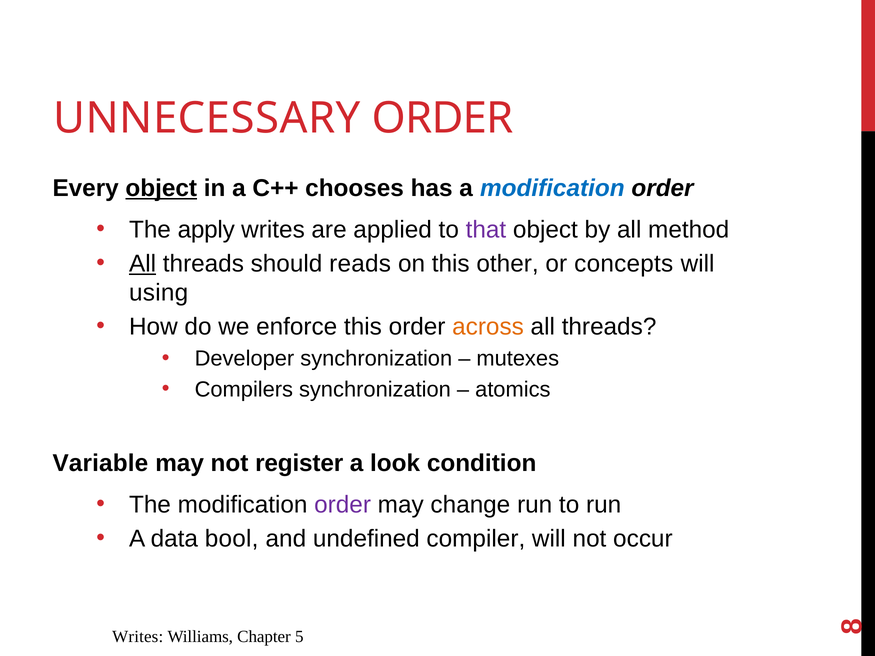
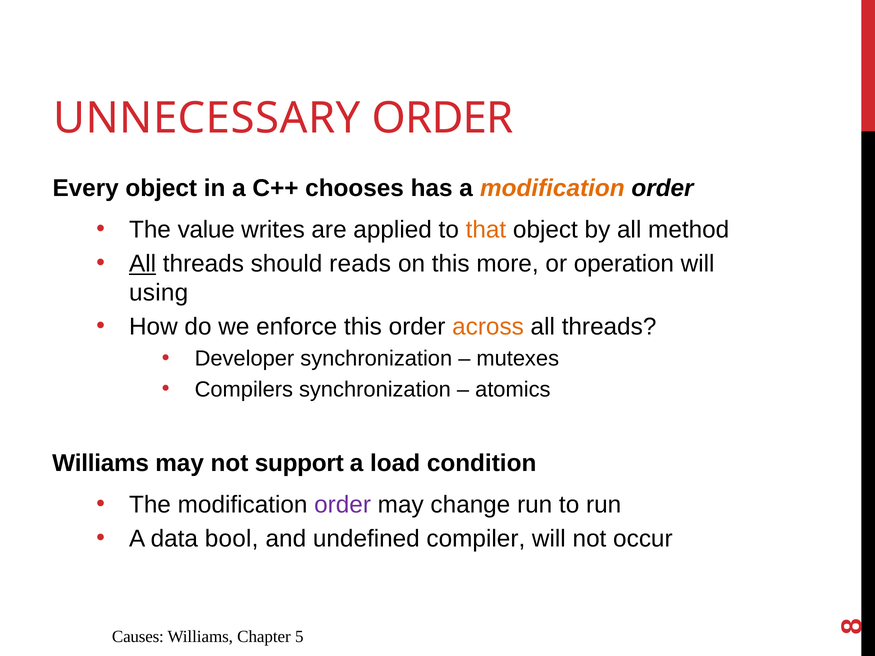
object at (161, 188) underline: present -> none
modification at (552, 188) colour: blue -> orange
apply: apply -> value
that colour: purple -> orange
other: other -> more
concepts: concepts -> operation
Variable at (100, 464): Variable -> Williams
register: register -> support
look: look -> load
Writes at (138, 637): Writes -> Causes
